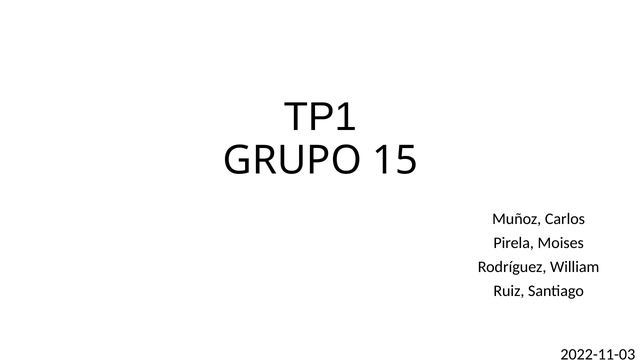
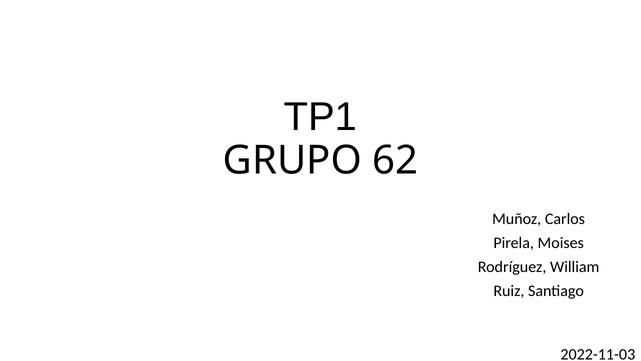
15: 15 -> 62
